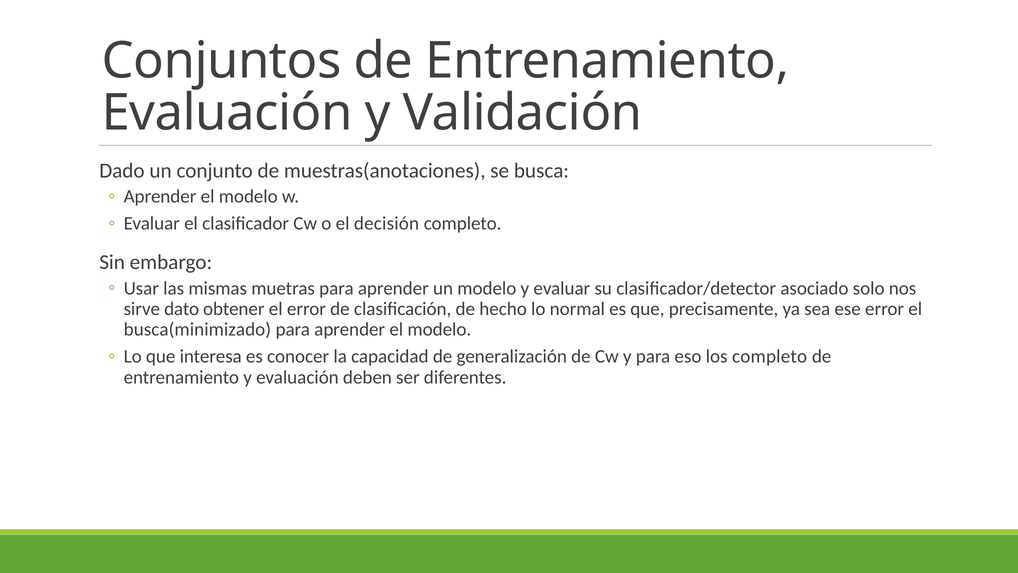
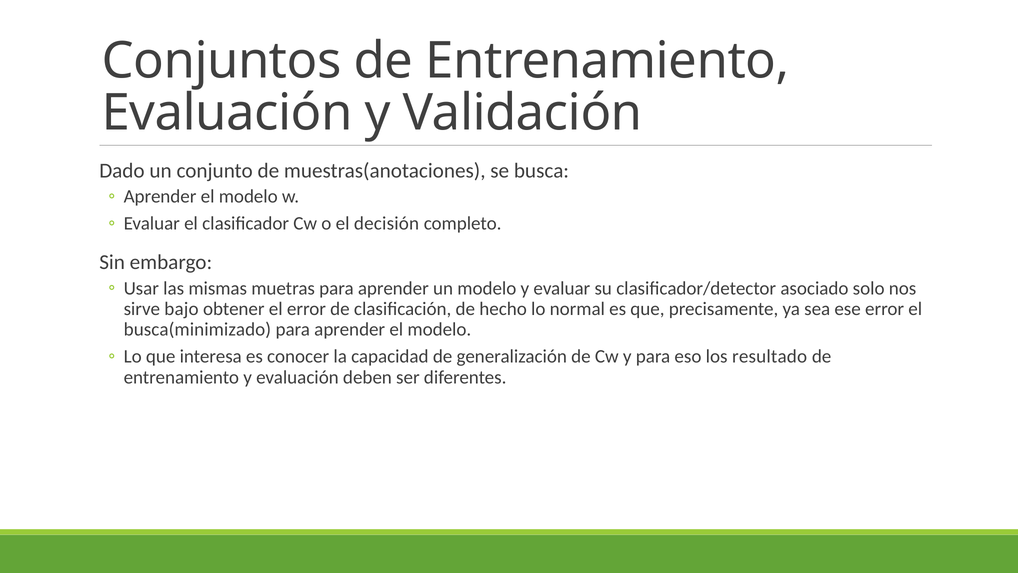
dato: dato -> bajo
los completo: completo -> resultado
